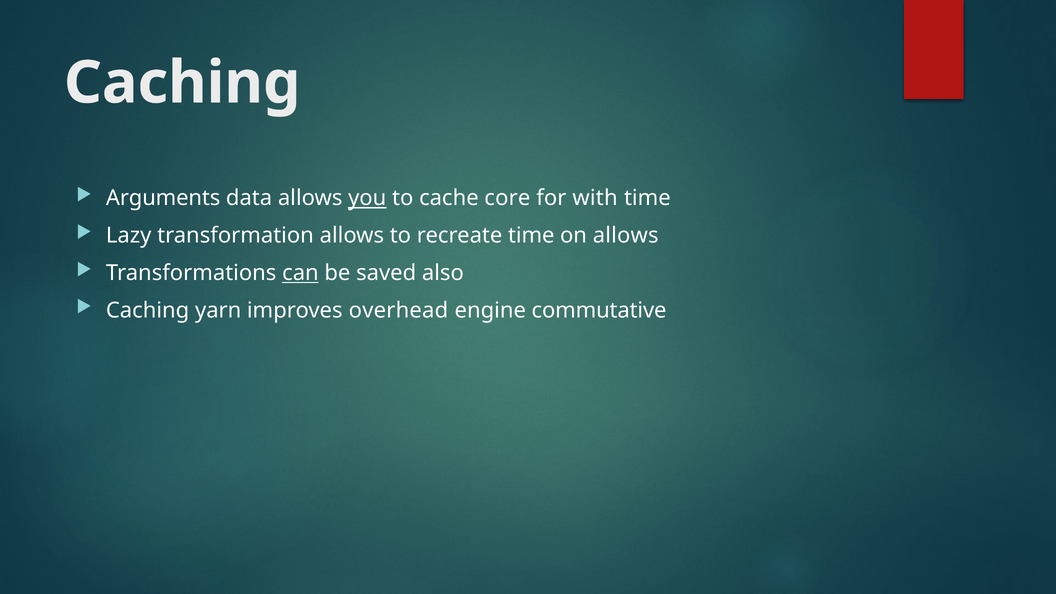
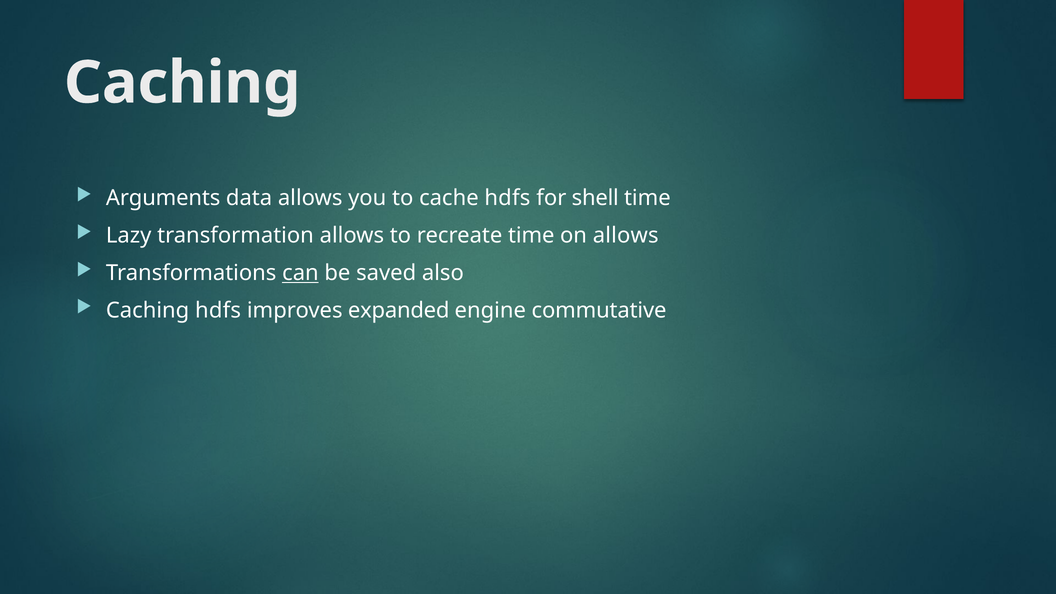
you underline: present -> none
cache core: core -> hdfs
with: with -> shell
Caching yarn: yarn -> hdfs
overhead: overhead -> expanded
